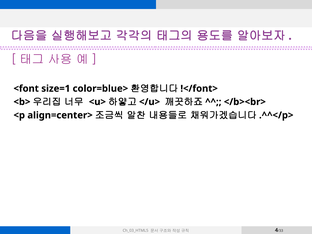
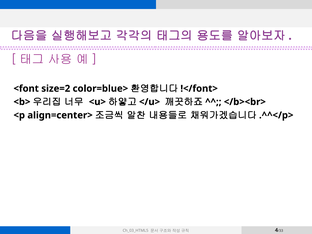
size=1: size=1 -> size=2
